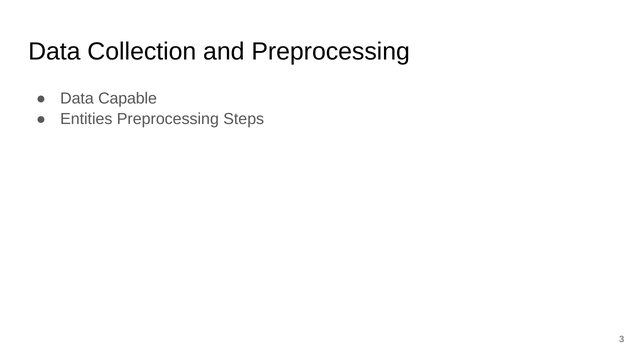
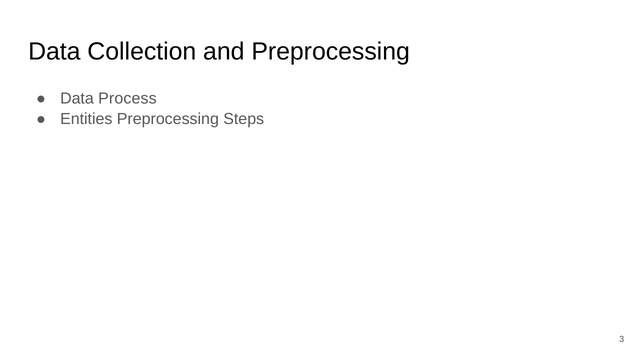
Capable: Capable -> Process
